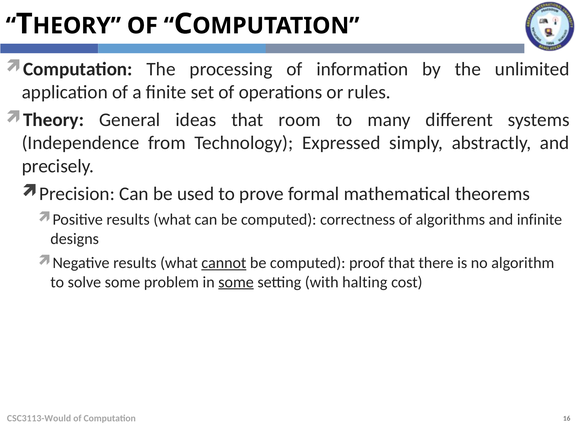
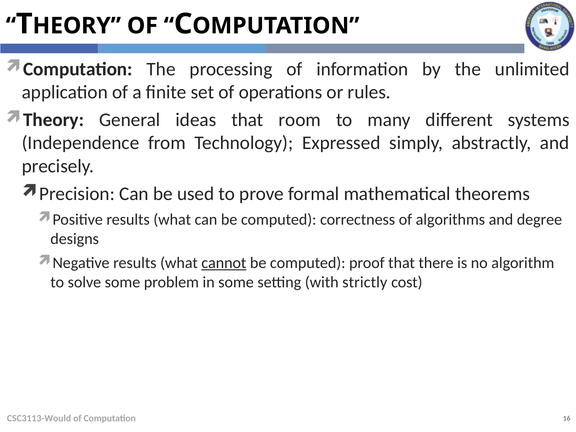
infinite: infinite -> degree
some at (236, 282) underline: present -> none
halting: halting -> strictly
